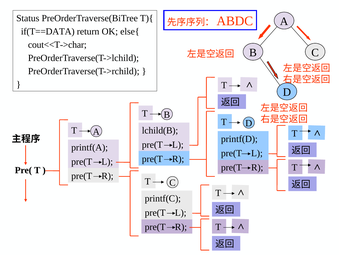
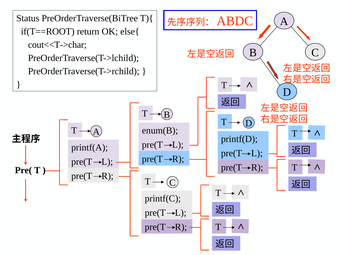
if(T==DATA: if(T==DATA -> if(T==ROOT
lchild(B: lchild(B -> enum(B
